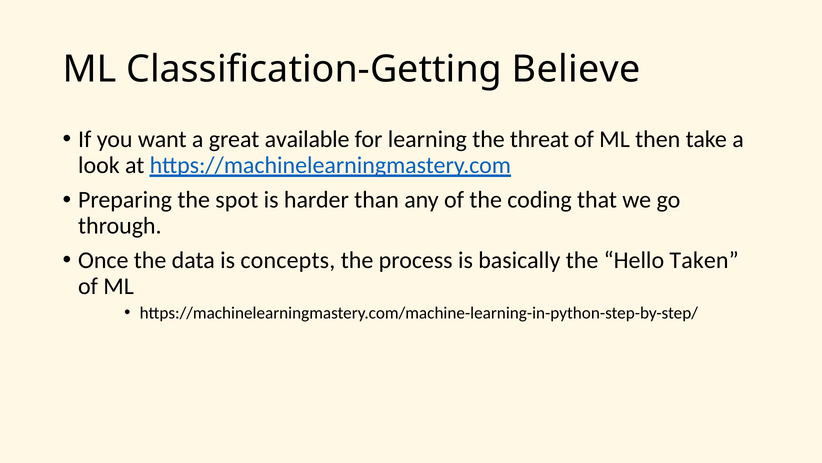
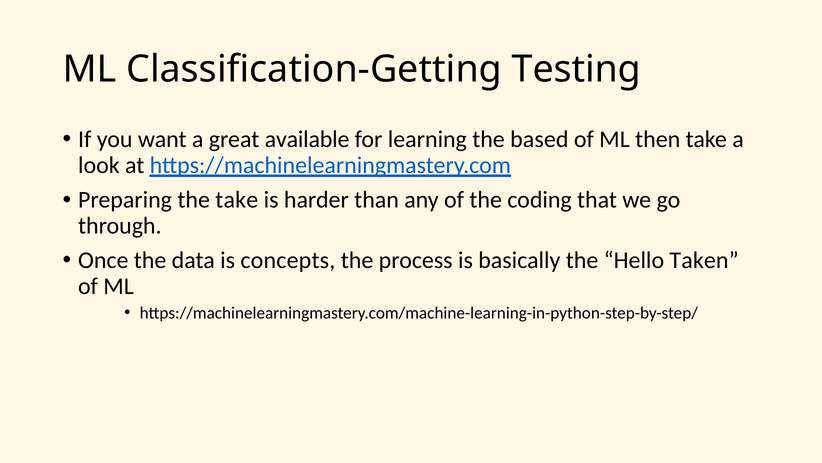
Believe: Believe -> Testing
threat: threat -> based
the spot: spot -> take
